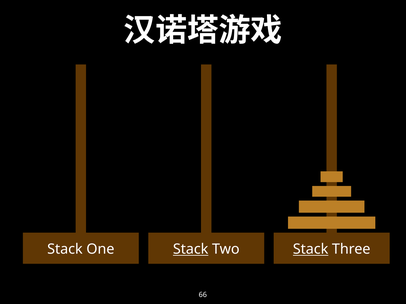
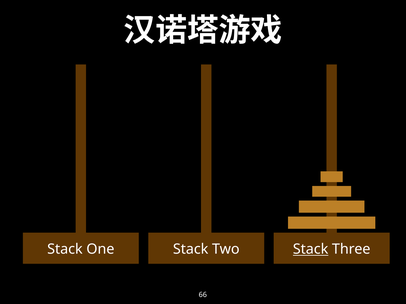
Stack at (191, 250) underline: present -> none
